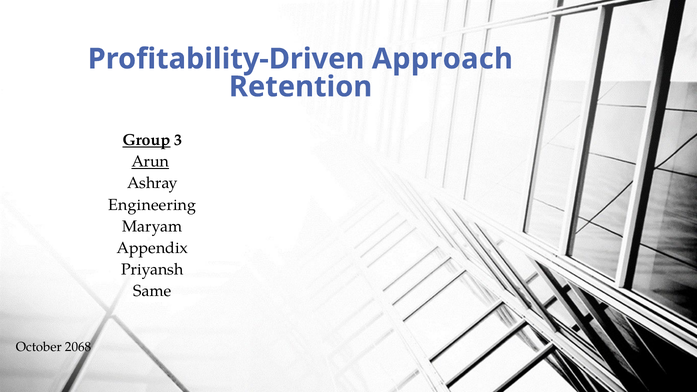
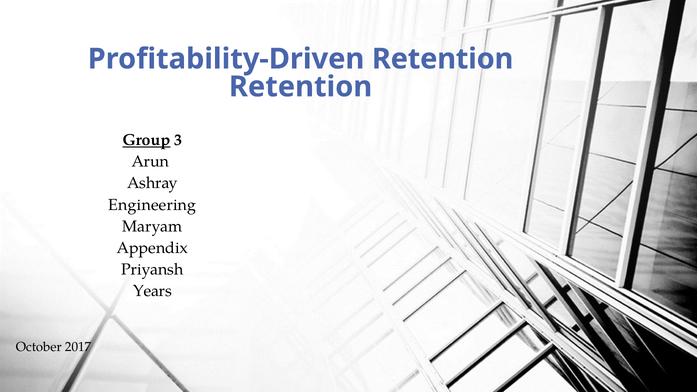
Profitability-Driven Approach: Approach -> Retention
Arun underline: present -> none
Same: Same -> Years
2068: 2068 -> 2017
